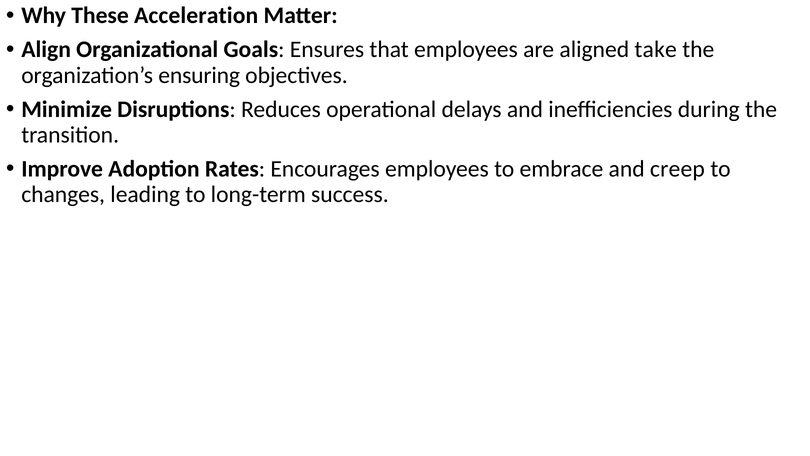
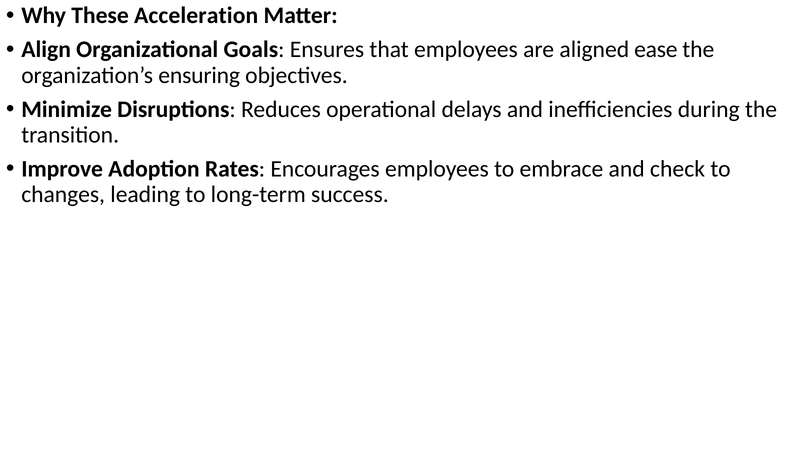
take: take -> ease
creep: creep -> check
